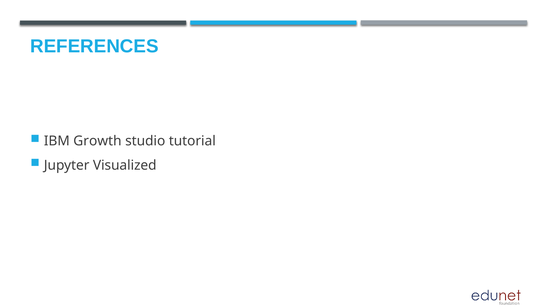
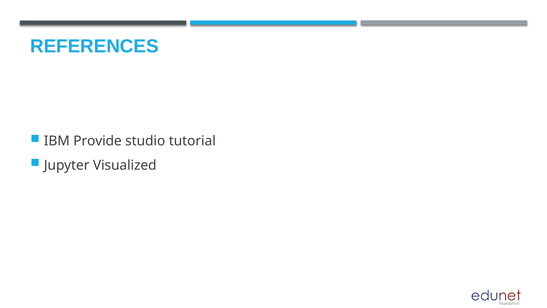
Growth: Growth -> Provide
